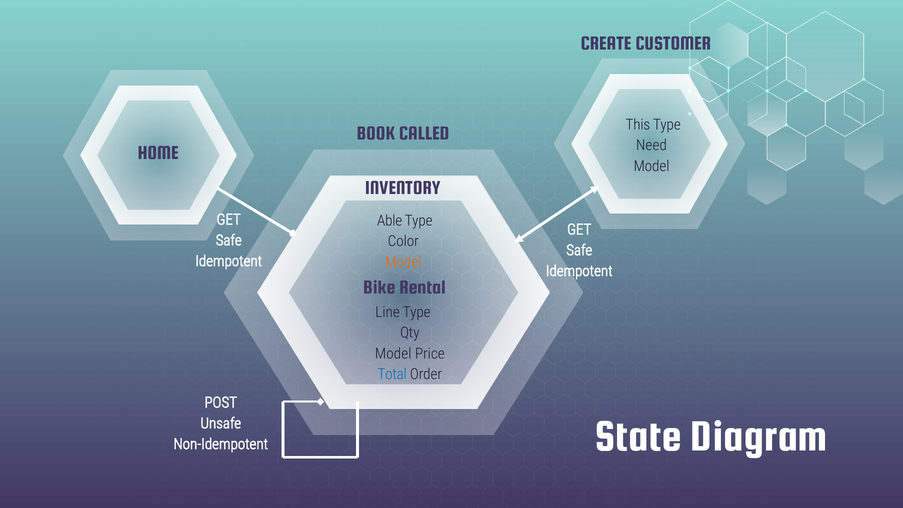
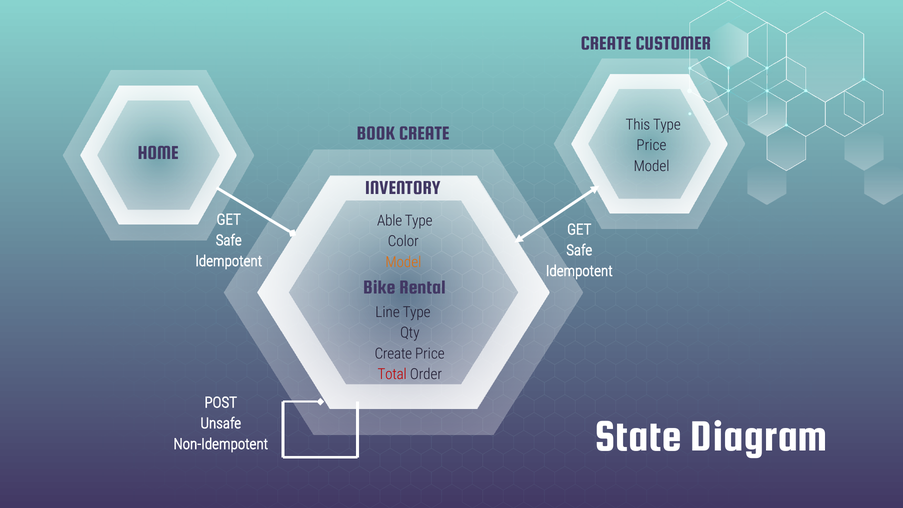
BOOK CALLED: CALLED -> CREATE
Need at (651, 145): Need -> Price
Model at (393, 354): Model -> Create
Total colour: blue -> red
